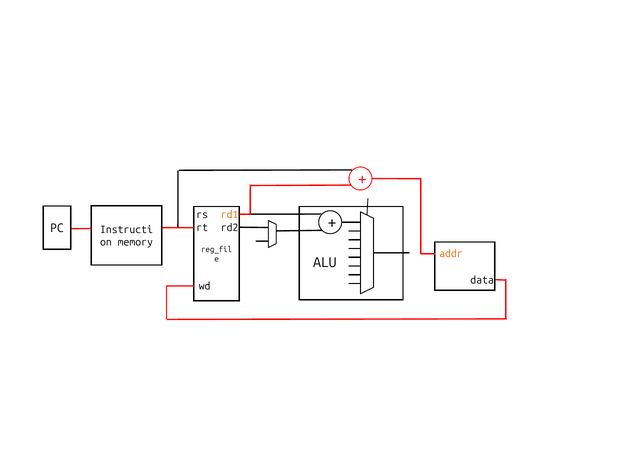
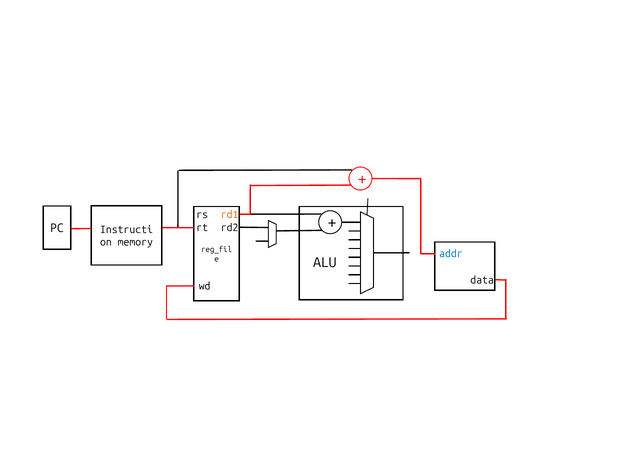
addr colour: orange -> blue
